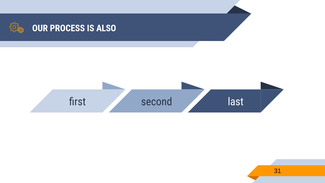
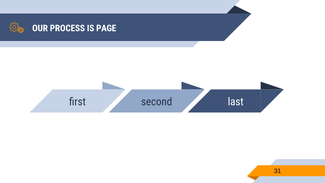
ALSO: ALSO -> PAGE
